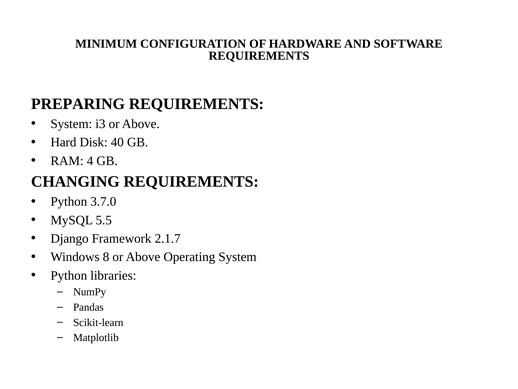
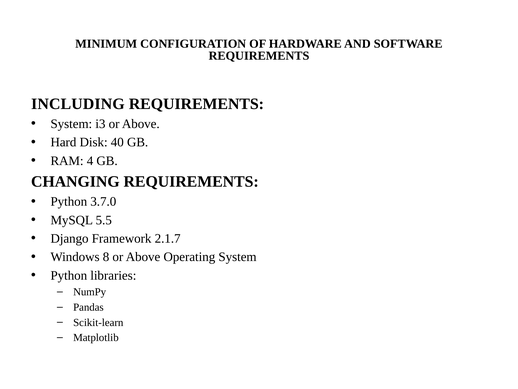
PREPARING: PREPARING -> INCLUDING
